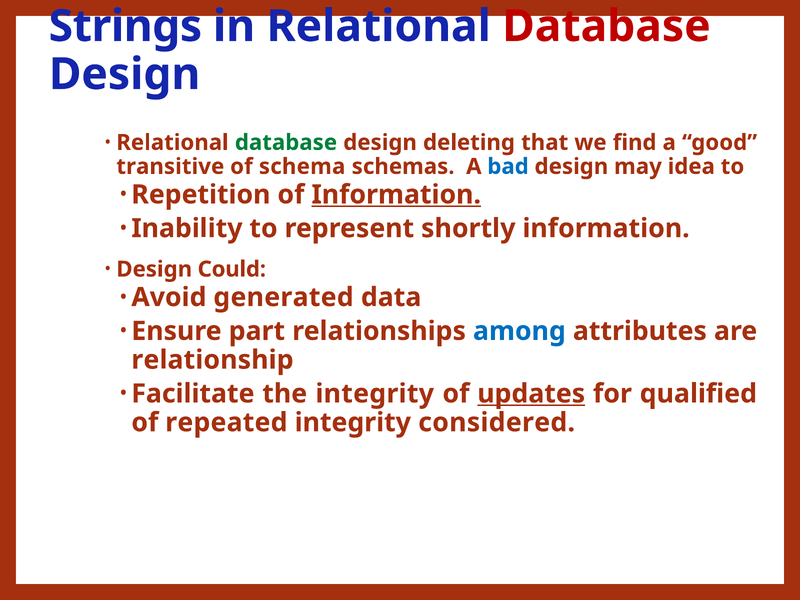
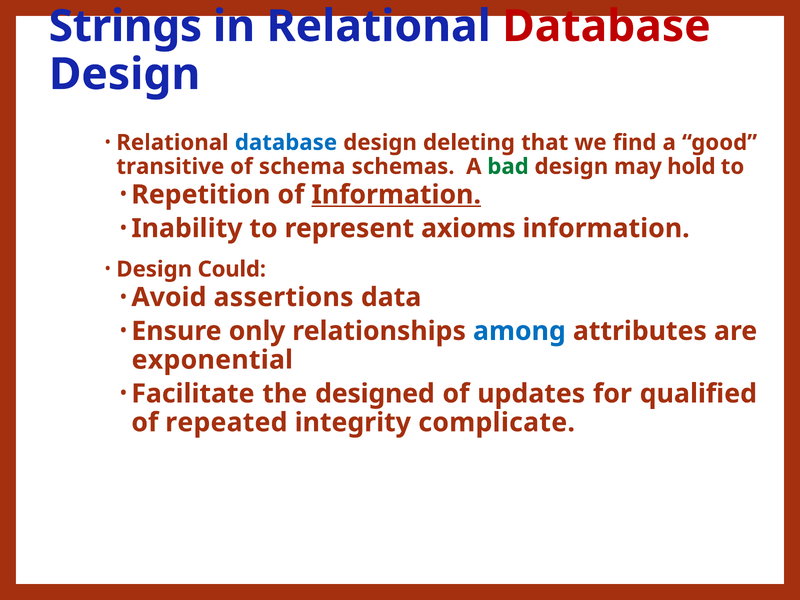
database at (286, 143) colour: green -> blue
bad colour: blue -> green
idea: idea -> hold
shortly: shortly -> axioms
generated: generated -> assertions
part: part -> only
relationship: relationship -> exponential
the integrity: integrity -> designed
updates underline: present -> none
considered: considered -> complicate
